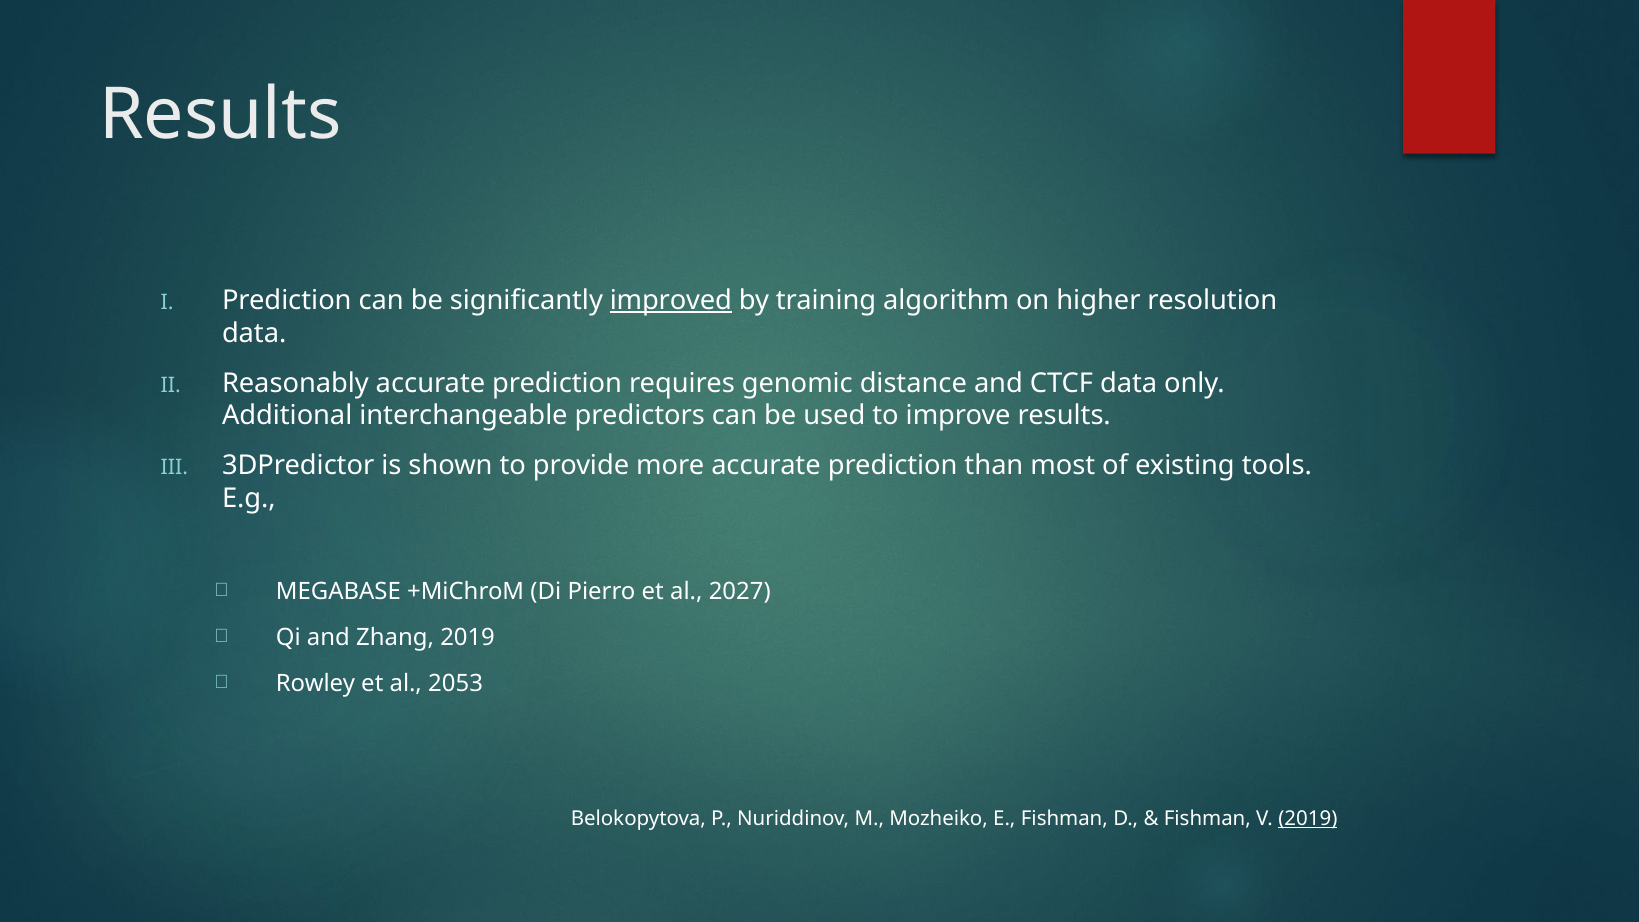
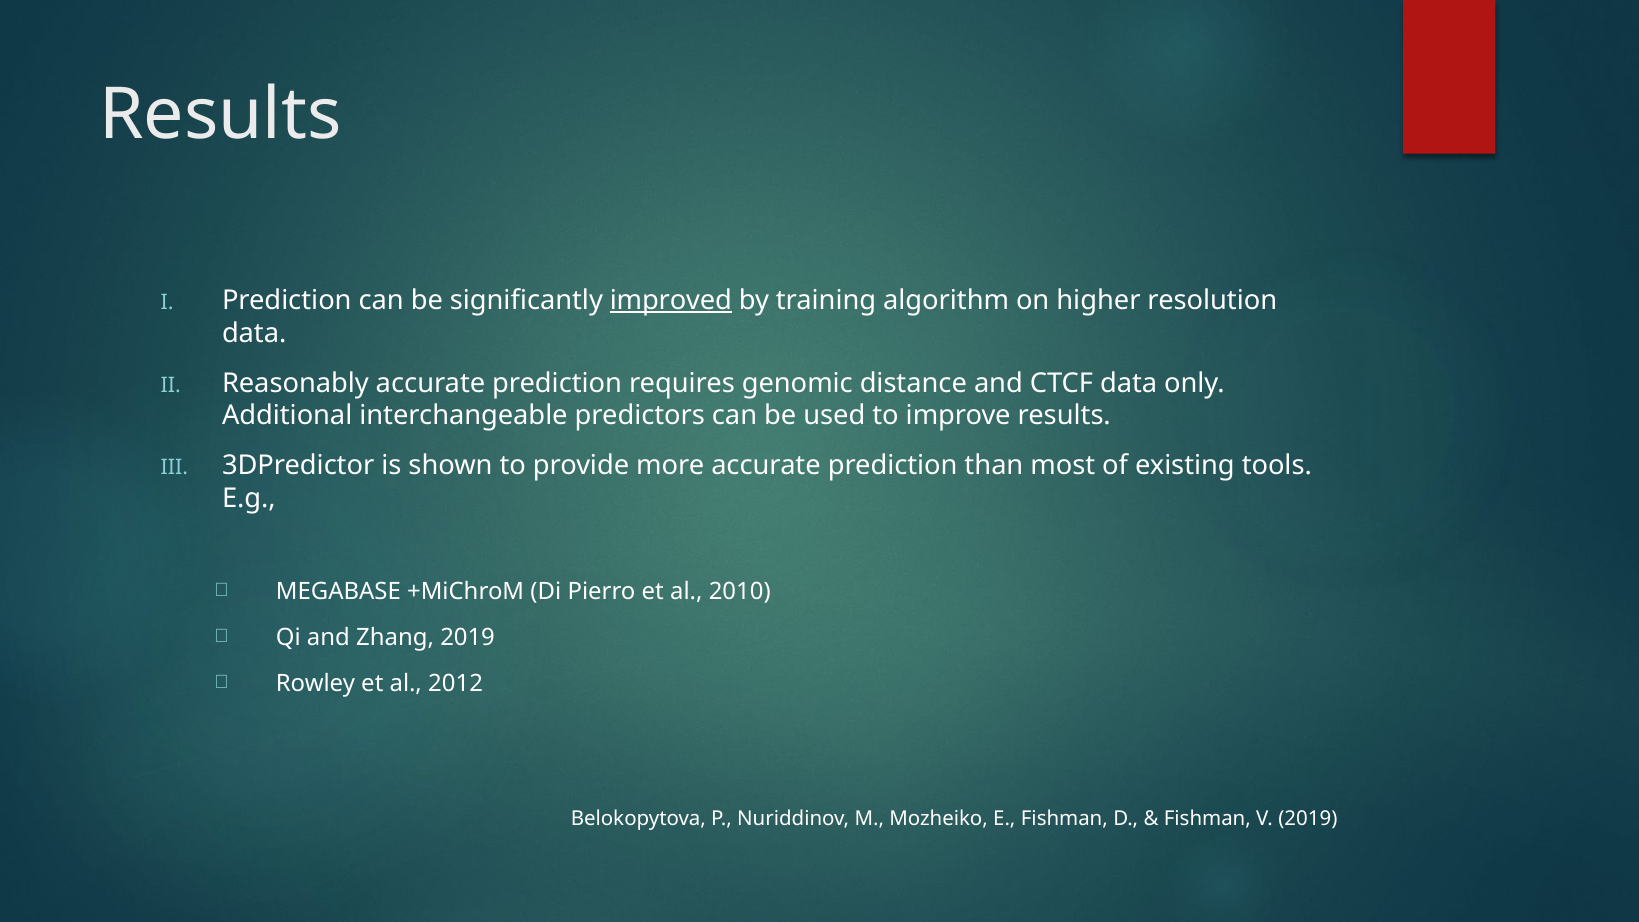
2027: 2027 -> 2010
2053: 2053 -> 2012
2019 at (1308, 818) underline: present -> none
